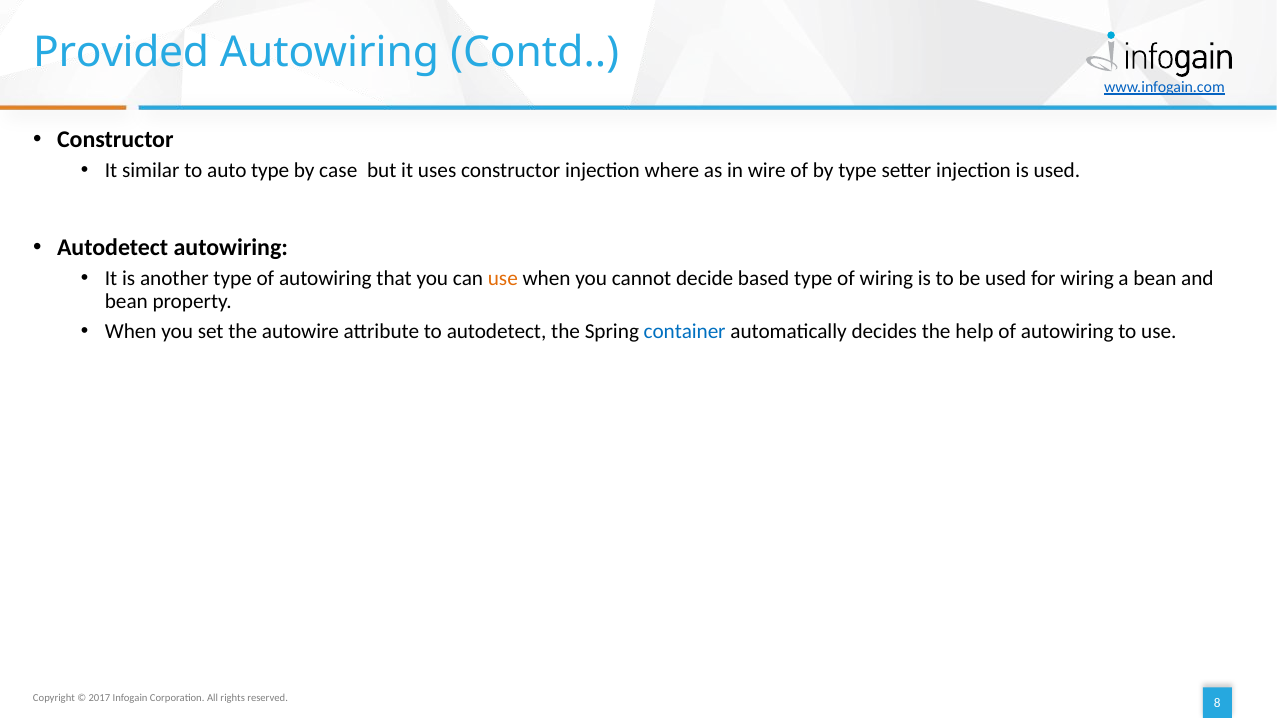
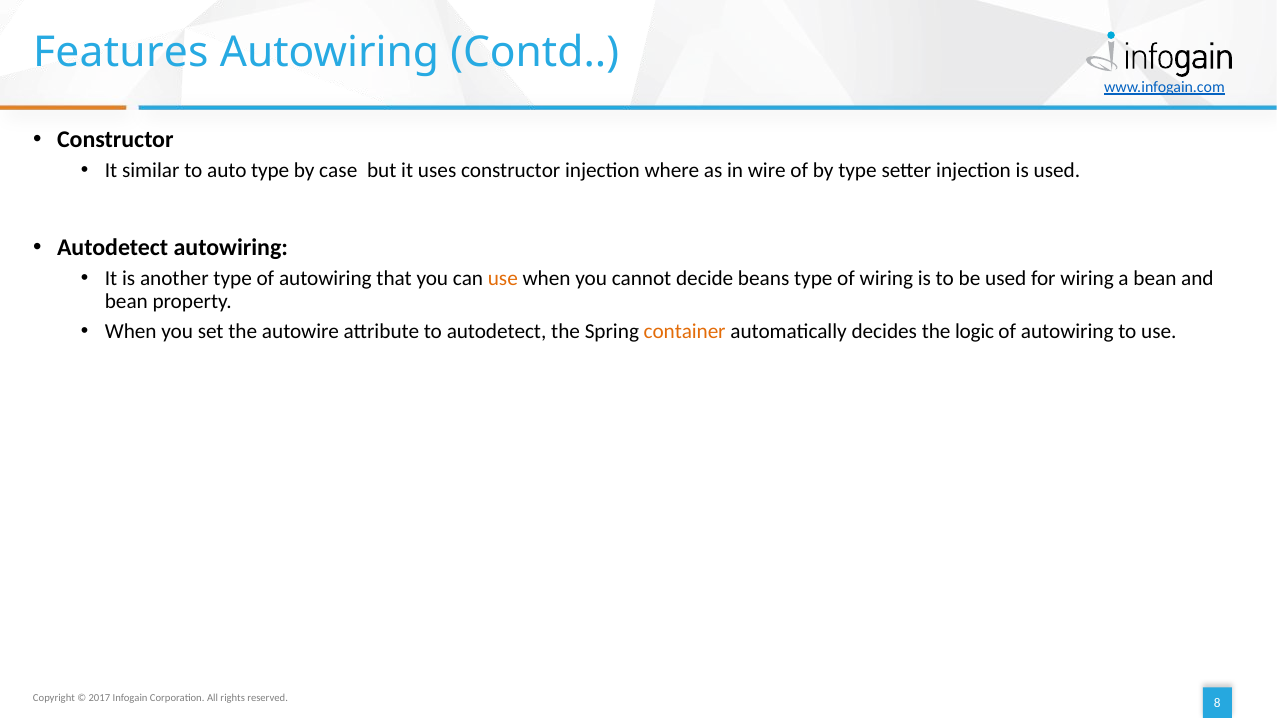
Provided: Provided -> Features
based: based -> beans
container colour: blue -> orange
help: help -> logic
